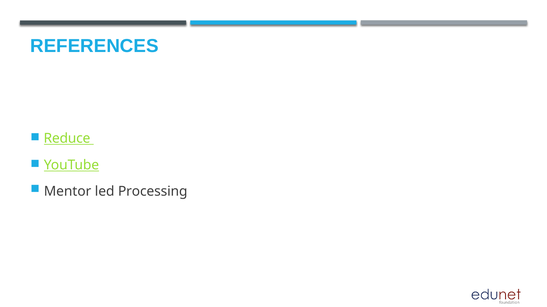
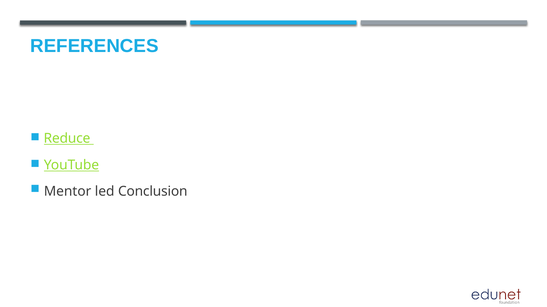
Processing: Processing -> Conclusion
